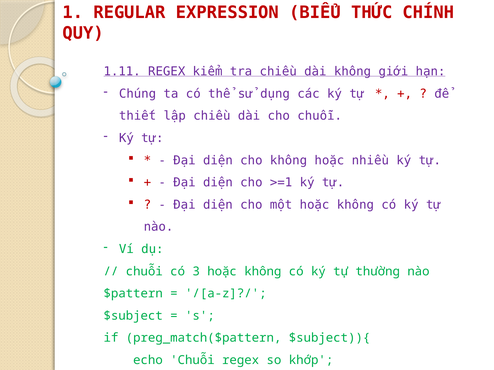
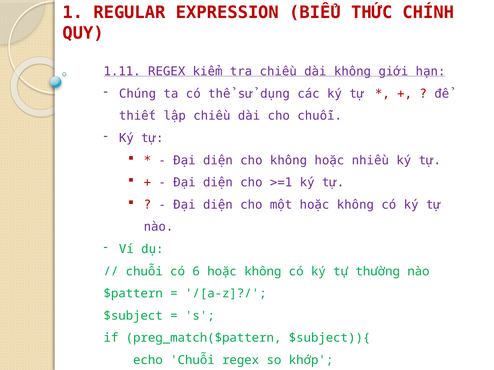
3: 3 -> 6
